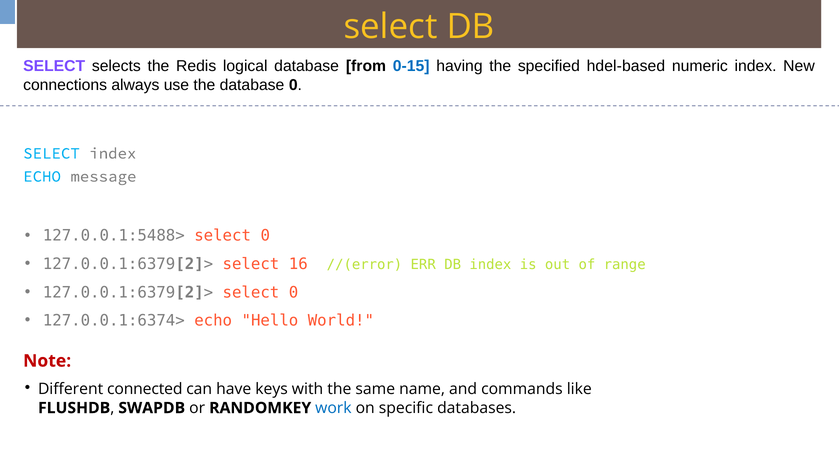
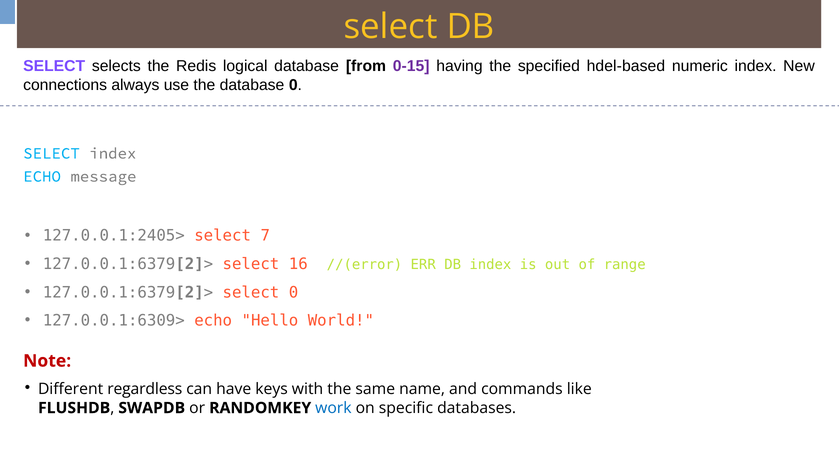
0-15 colour: blue -> purple
127.0.0.1:5488>: 127.0.0.1:5488> -> 127.0.0.1:2405>
0 at (265, 236): 0 -> 7
127.0.0.1:6374>: 127.0.0.1:6374> -> 127.0.0.1:6309>
connected: connected -> regardless
